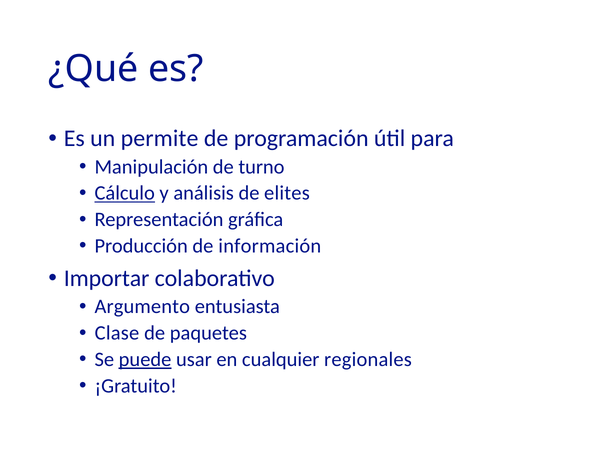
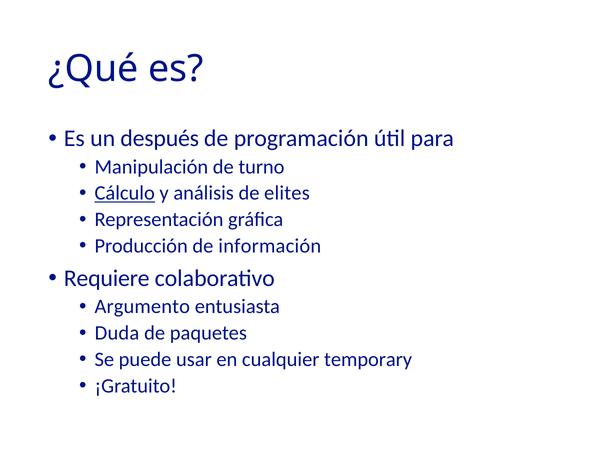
permite: permite -> después
Importar: Importar -> Requiere
Clase: Clase -> Duda
puede underline: present -> none
regionales: regionales -> temporary
